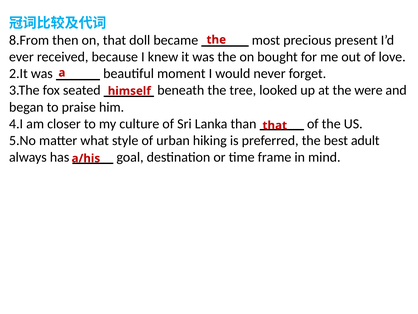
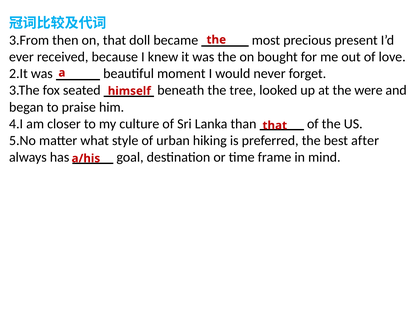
8.From: 8.From -> 3.From
adult: adult -> after
